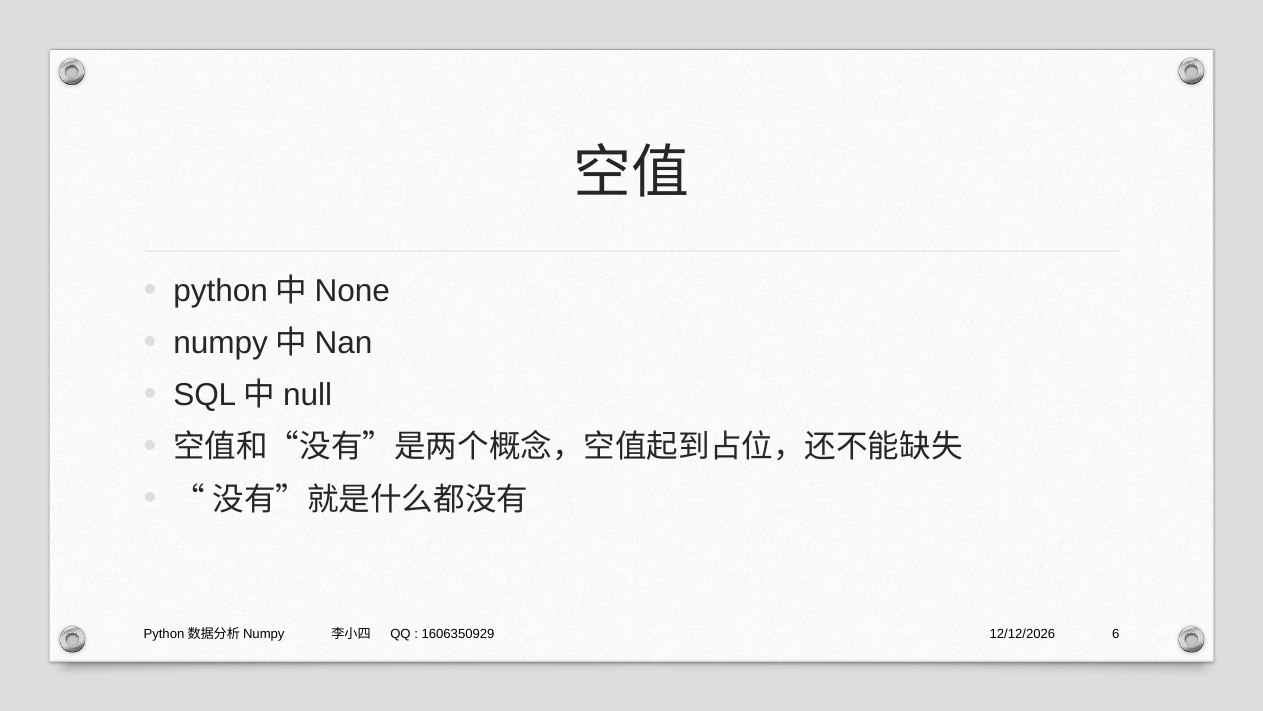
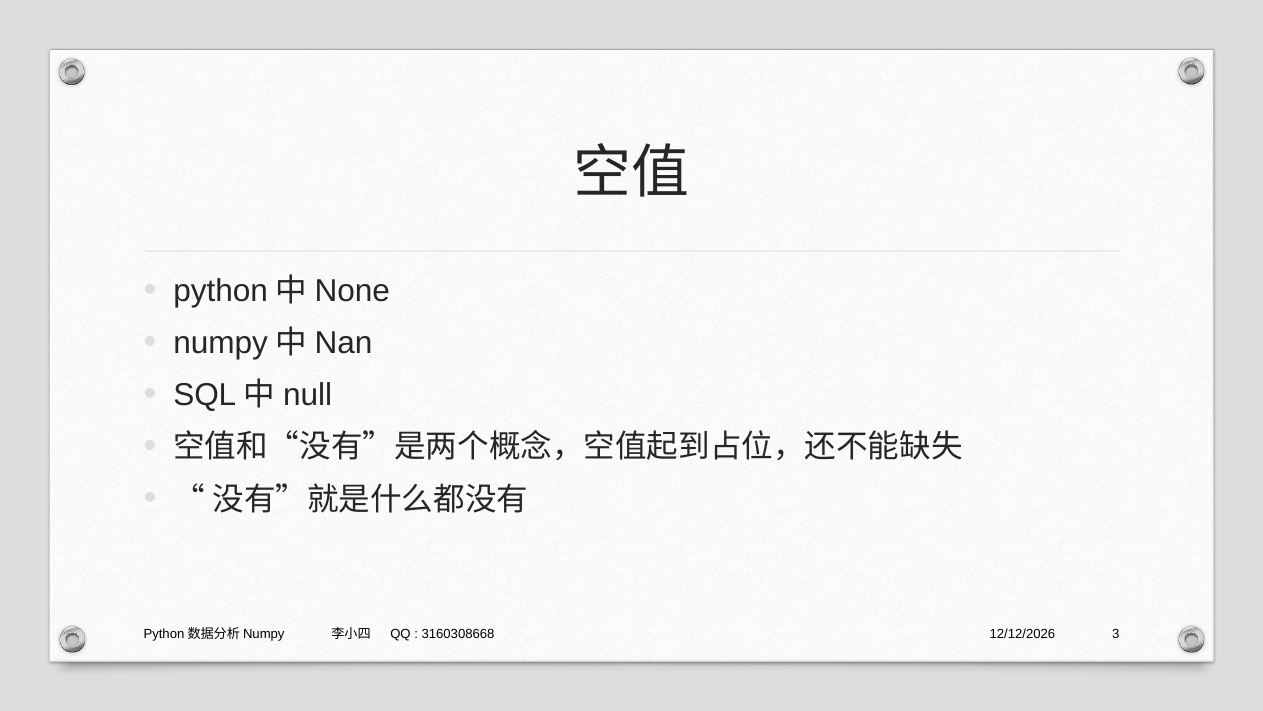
1606350929: 1606350929 -> 3160308668
6: 6 -> 3
